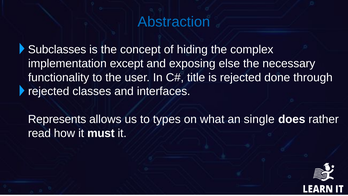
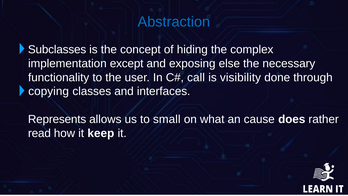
title: title -> call
is rejected: rejected -> visibility
rejected at (49, 91): rejected -> copying
types: types -> small
single: single -> cause
must: must -> keep
